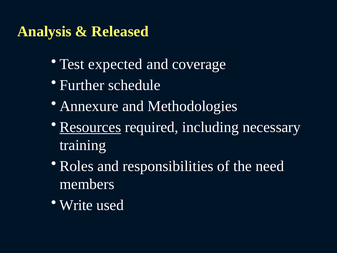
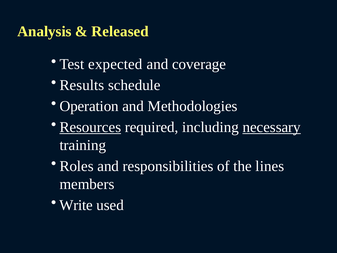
Further: Further -> Results
Annexure: Annexure -> Operation
necessary underline: none -> present
need: need -> lines
